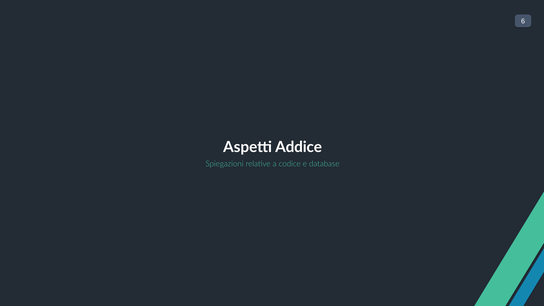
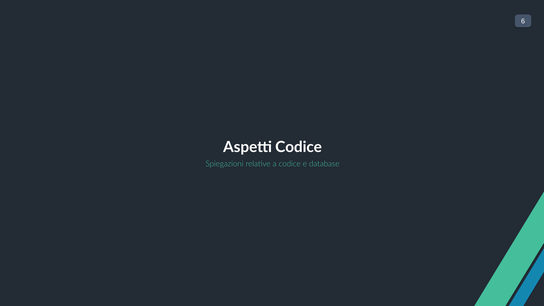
Aspetti Addice: Addice -> Codice
